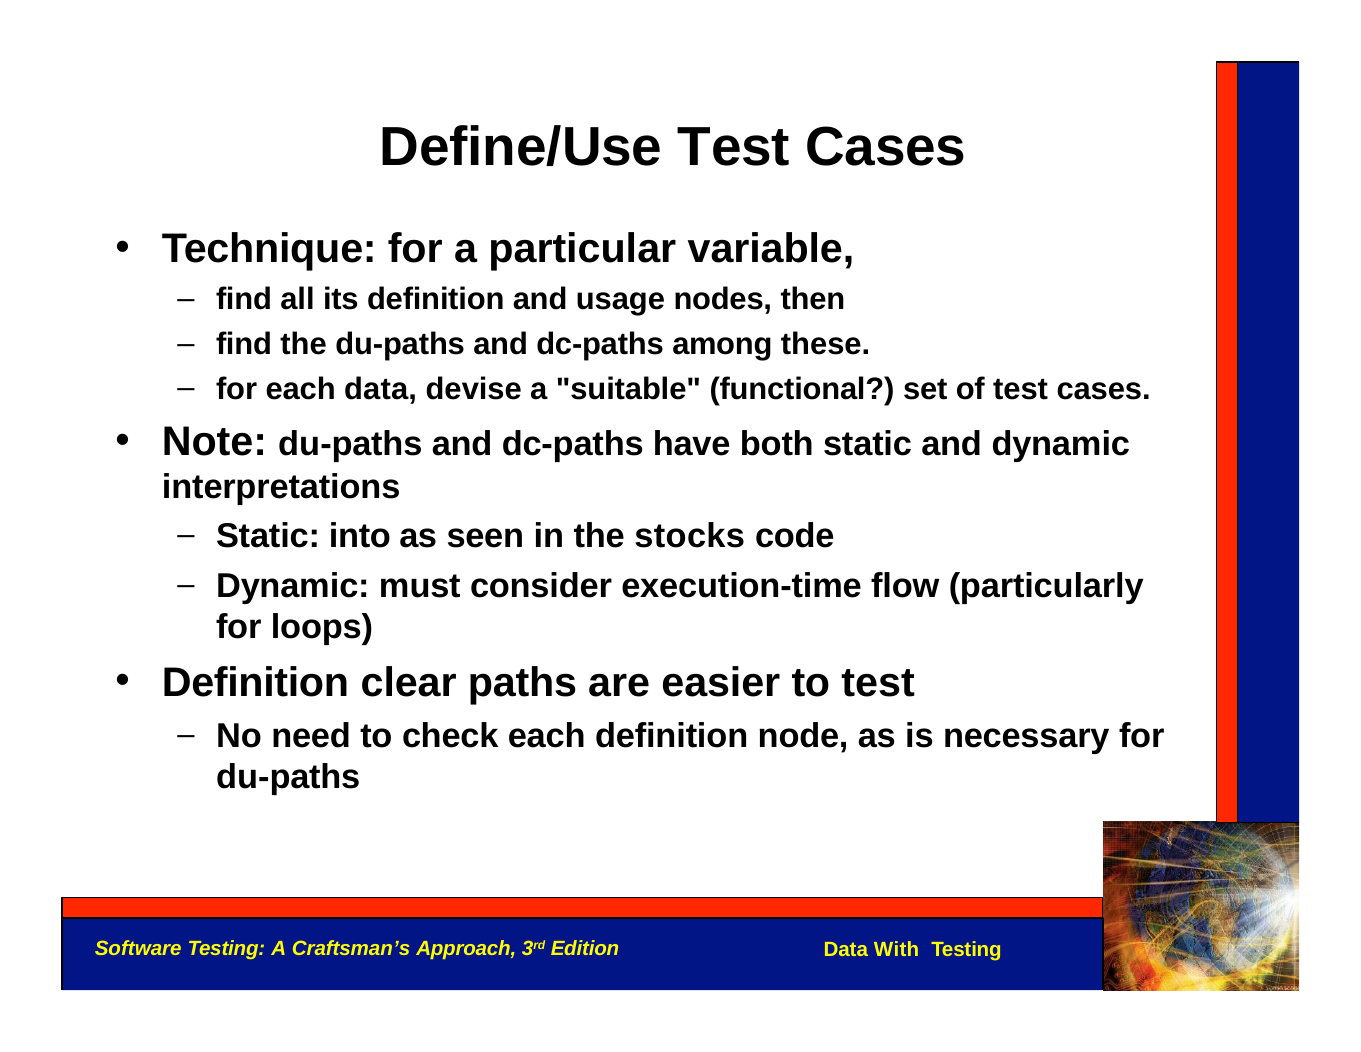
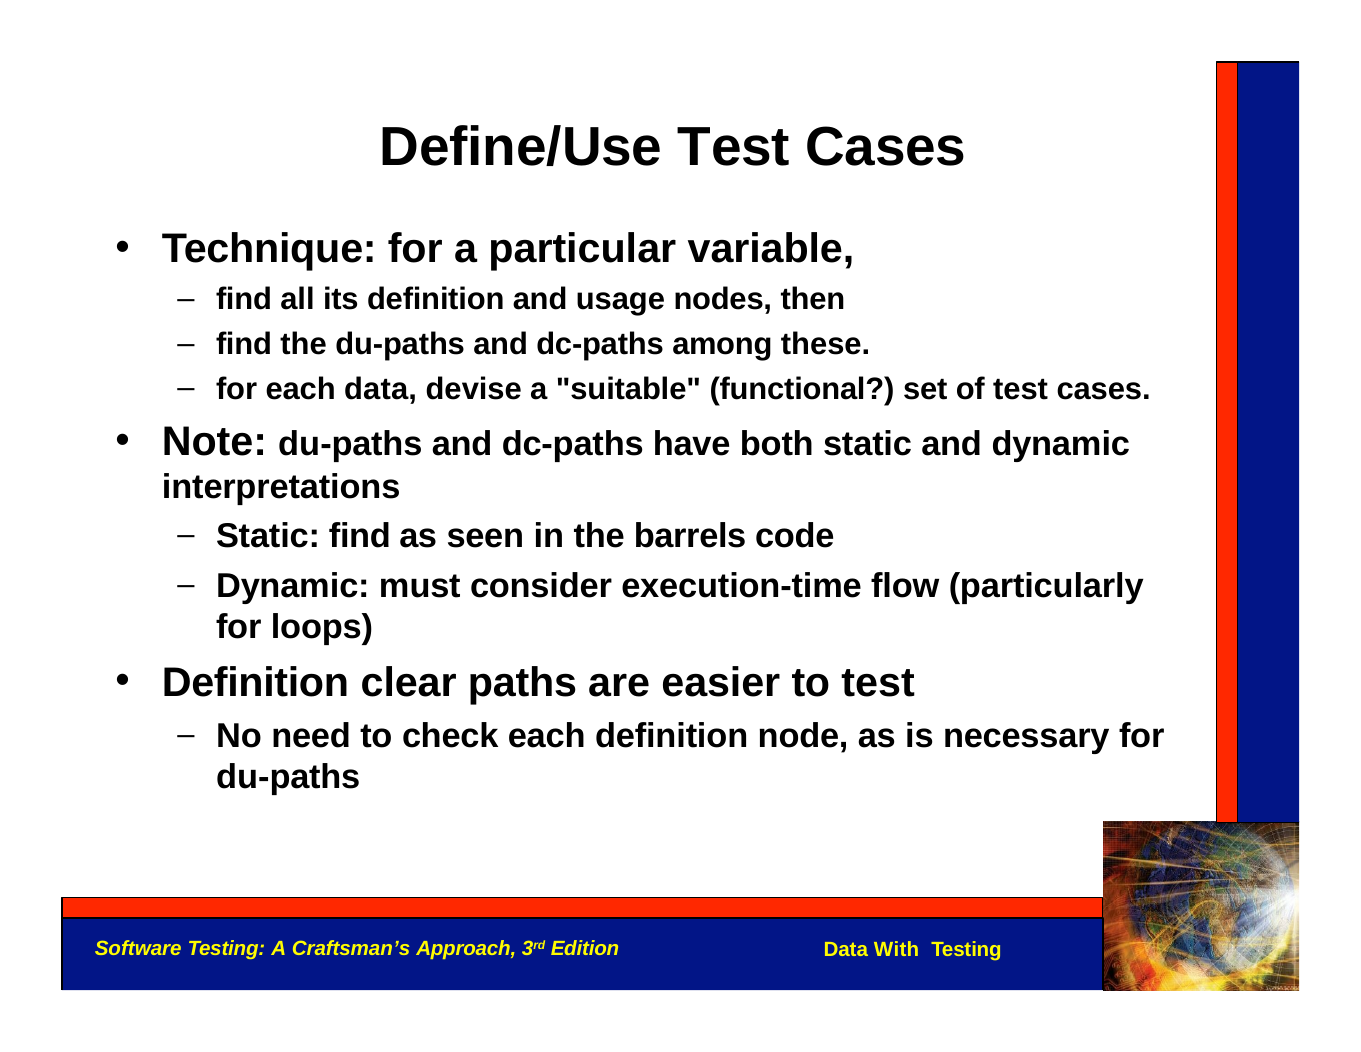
Static into: into -> find
stocks: stocks -> barrels
